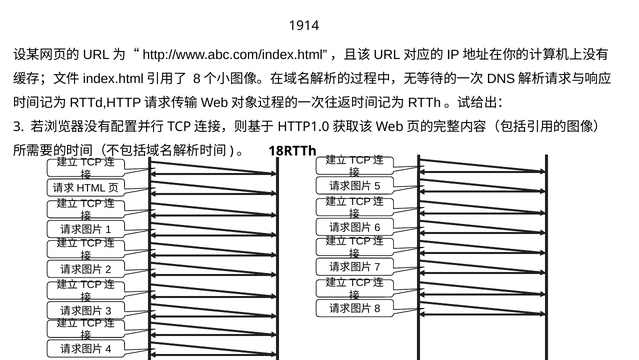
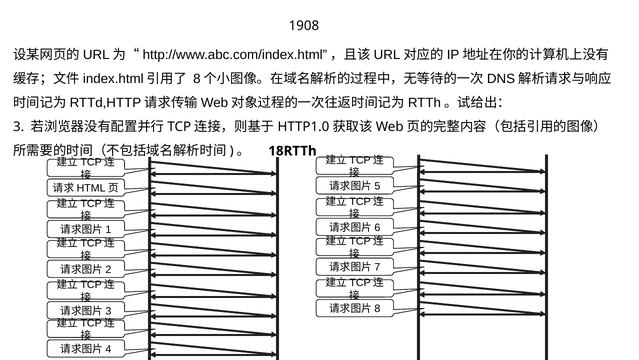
1914: 1914 -> 1908
